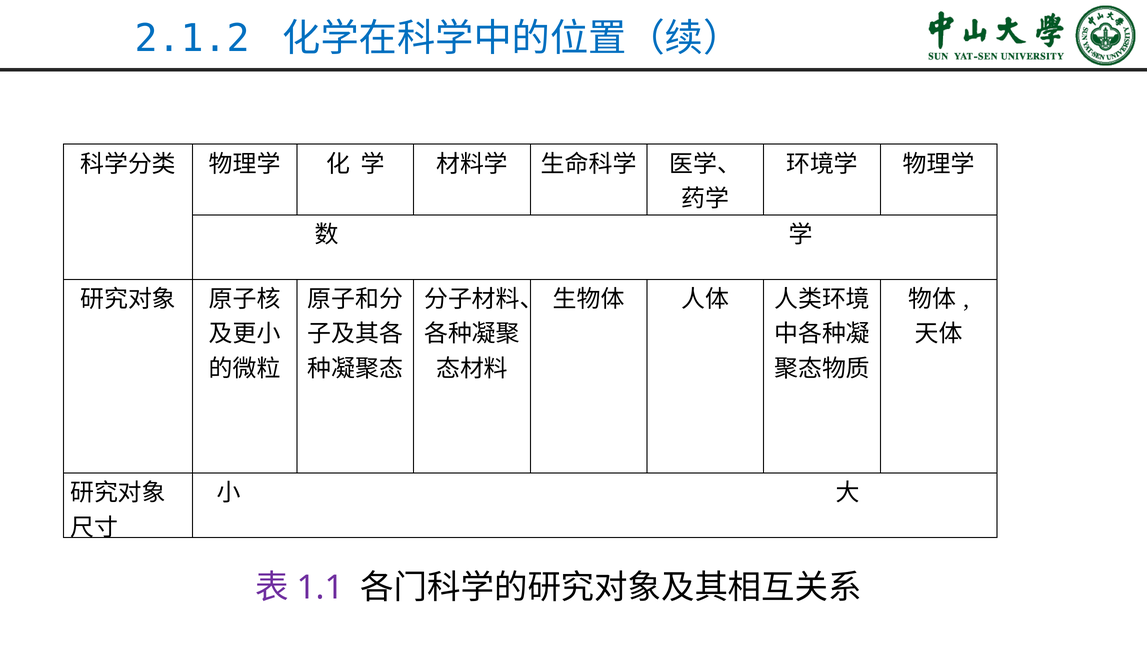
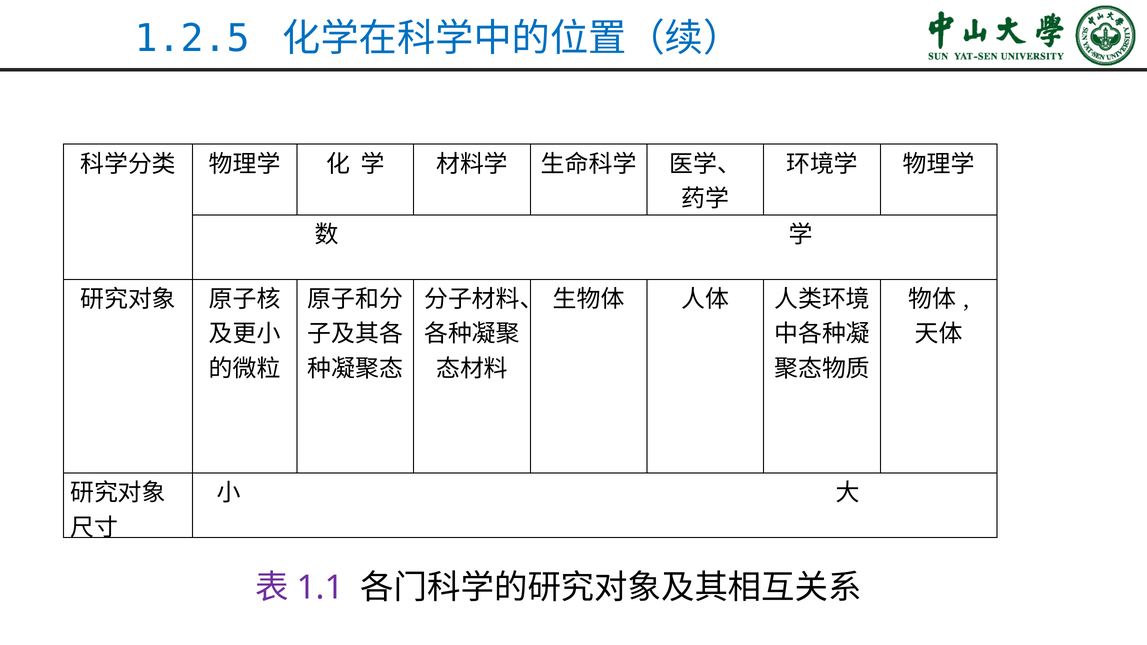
2.1.2: 2.1.2 -> 1.2.5
